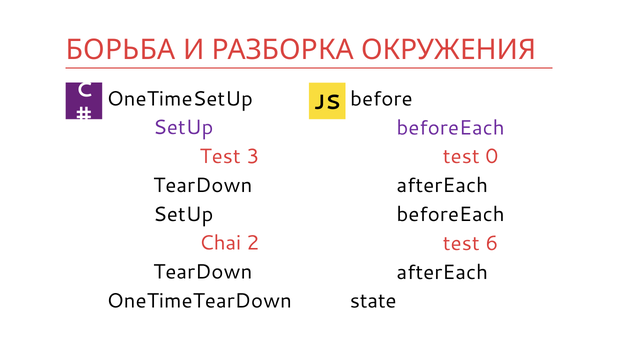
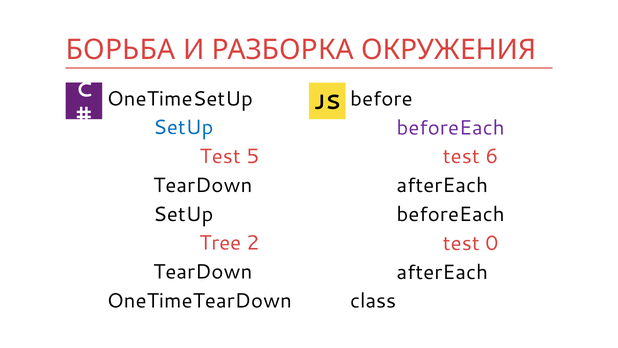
SetUp at (183, 128) colour: purple -> blue
3: 3 -> 5
0: 0 -> 6
Chai: Chai -> Tree
6: 6 -> 0
state: state -> class
